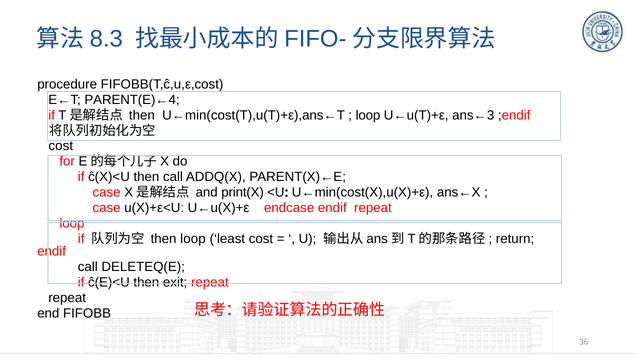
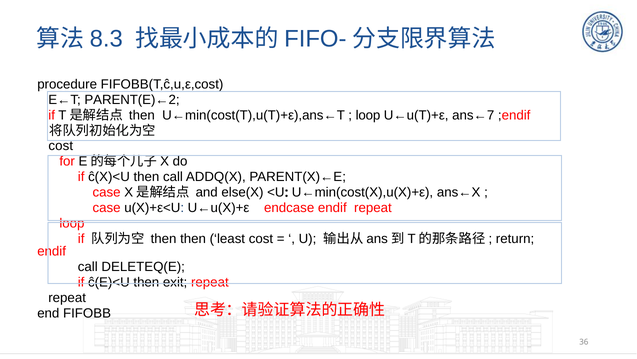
PARENT(E)←4: PARENT(E)←4 -> PARENT(E)←2
ans←3: ans←3 -> ans←7
print(X: print(X -> else(X
then loop: loop -> then
